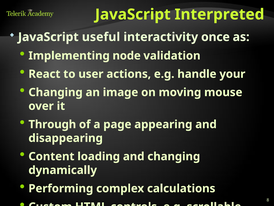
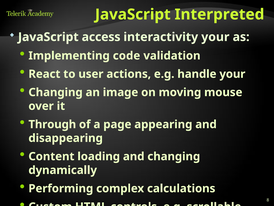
useful: useful -> access
interactivity once: once -> your
node: node -> code
